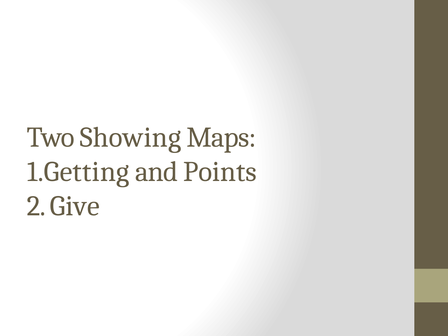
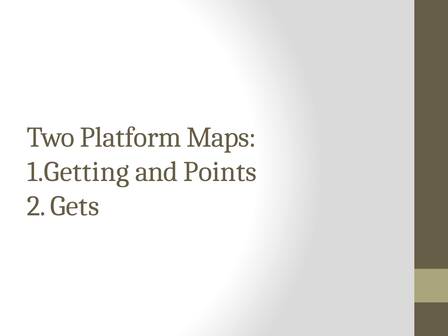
Showing: Showing -> Platform
Give: Give -> Gets
